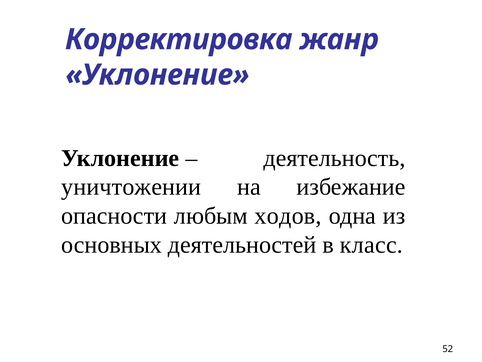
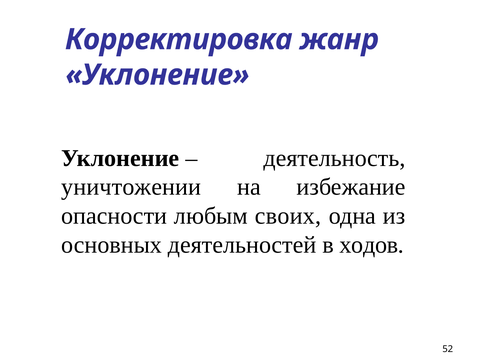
ходов: ходов -> своих
класс: класс -> ходов
